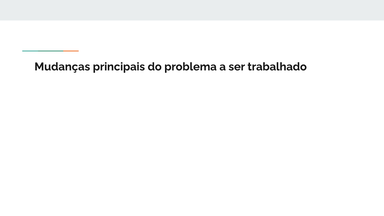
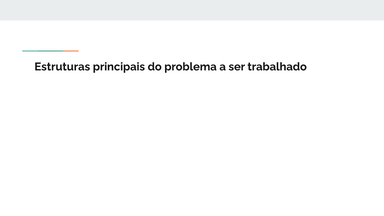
Mudanças: Mudanças -> Estruturas
